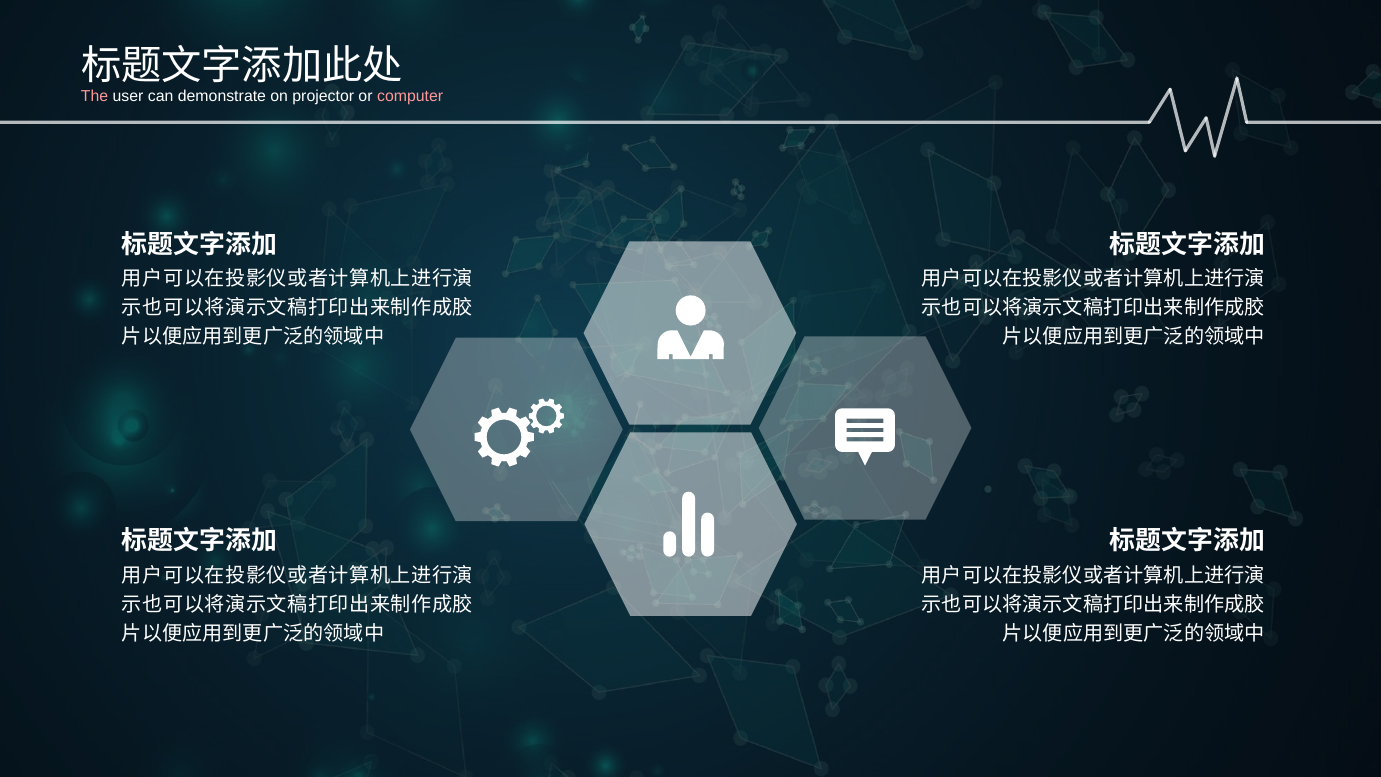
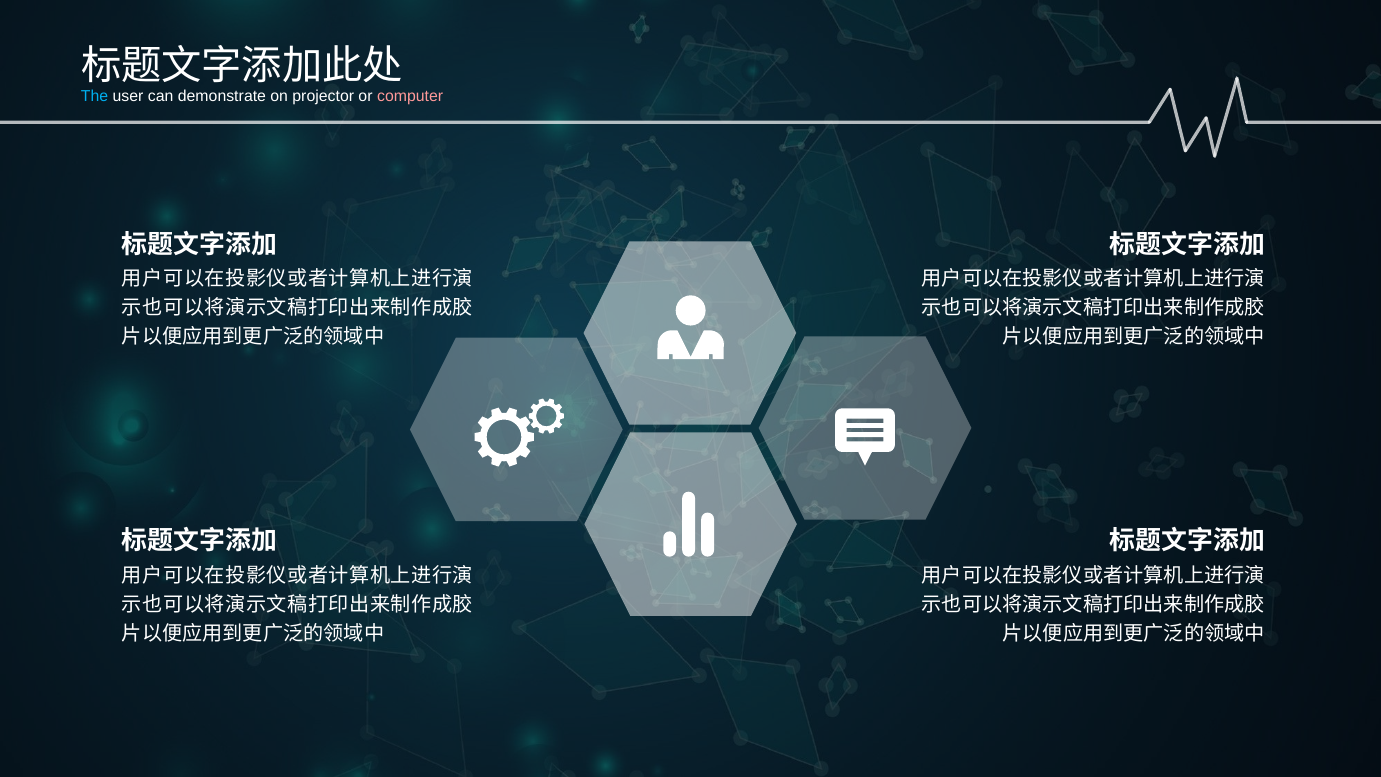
The colour: pink -> light blue
